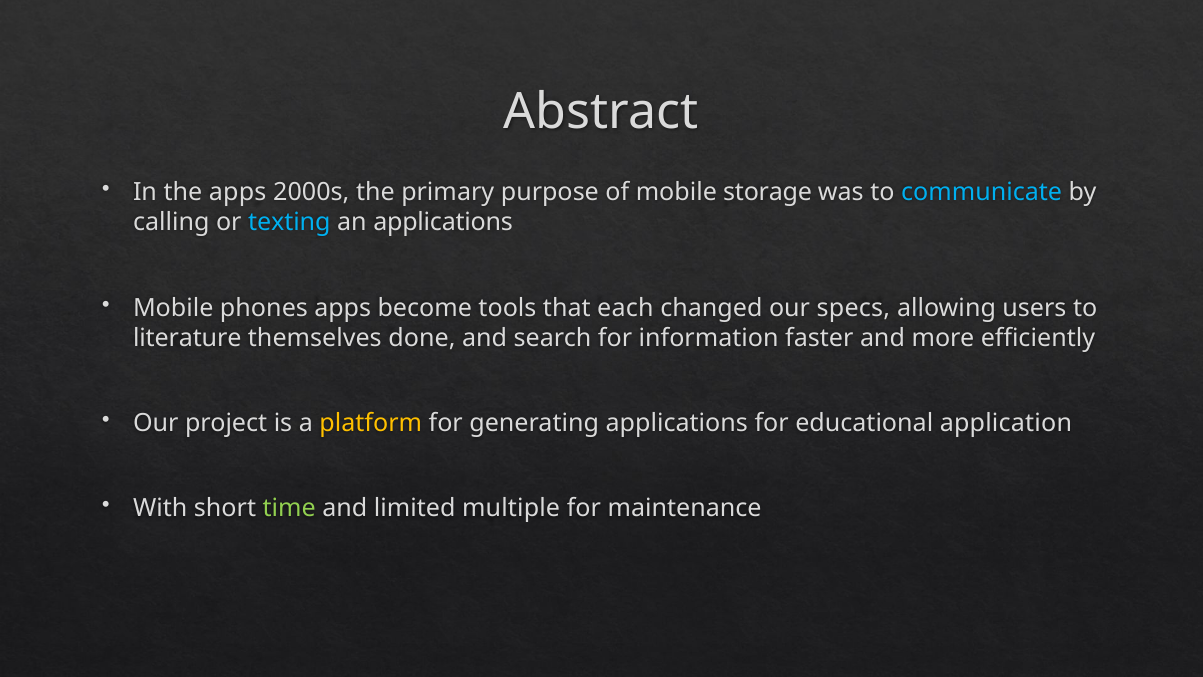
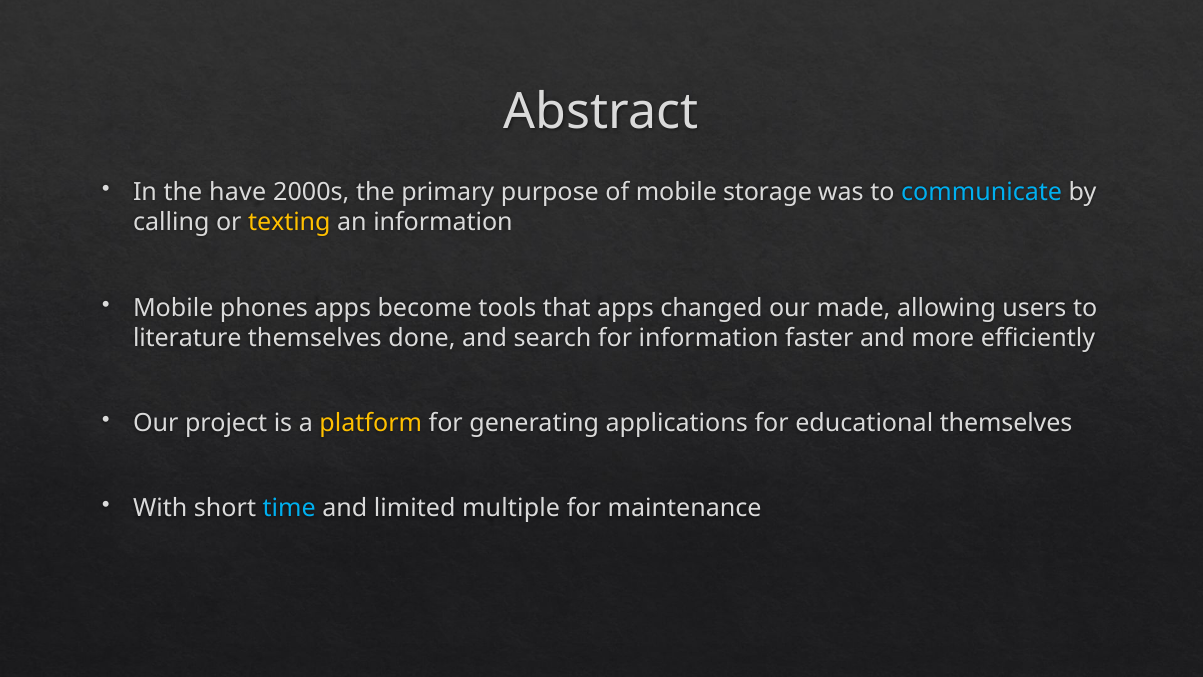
the apps: apps -> have
texting colour: light blue -> yellow
an applications: applications -> information
that each: each -> apps
specs: specs -> made
educational application: application -> themselves
time colour: light green -> light blue
